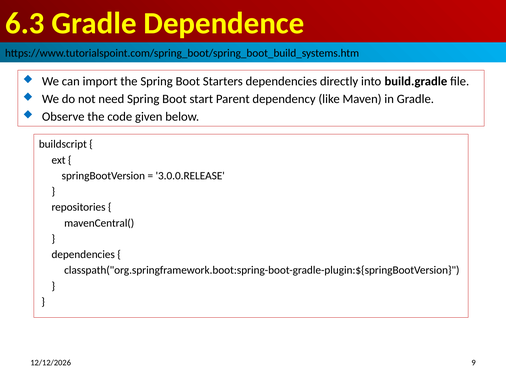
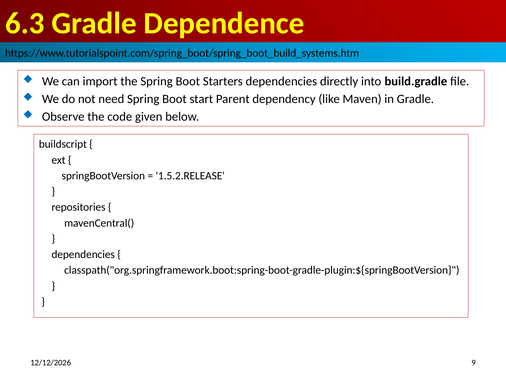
3.0.0.RELEASE: 3.0.0.RELEASE -> 1.5.2.RELEASE
